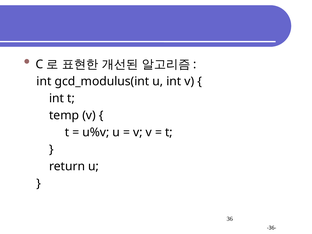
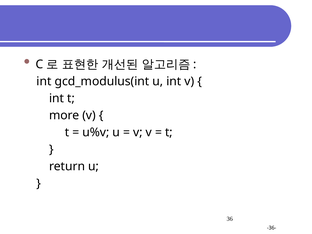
temp: temp -> more
